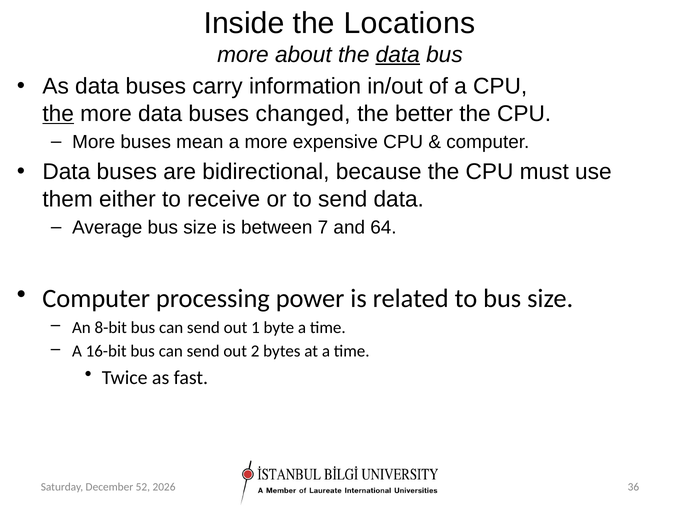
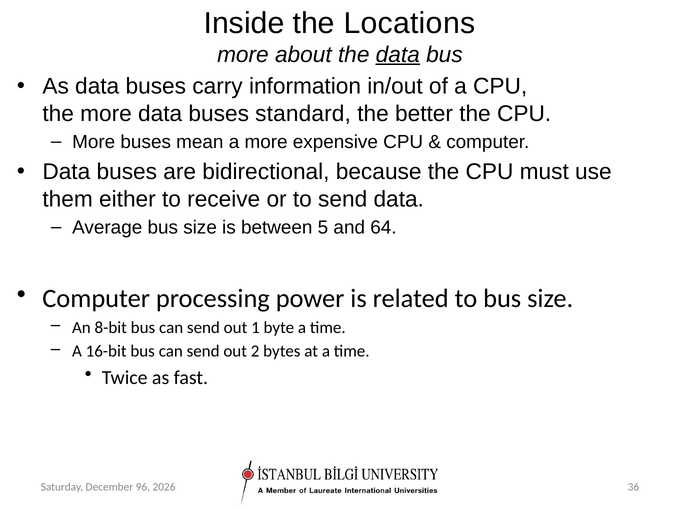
the at (58, 114) underline: present -> none
changed: changed -> standard
7: 7 -> 5
52: 52 -> 96
